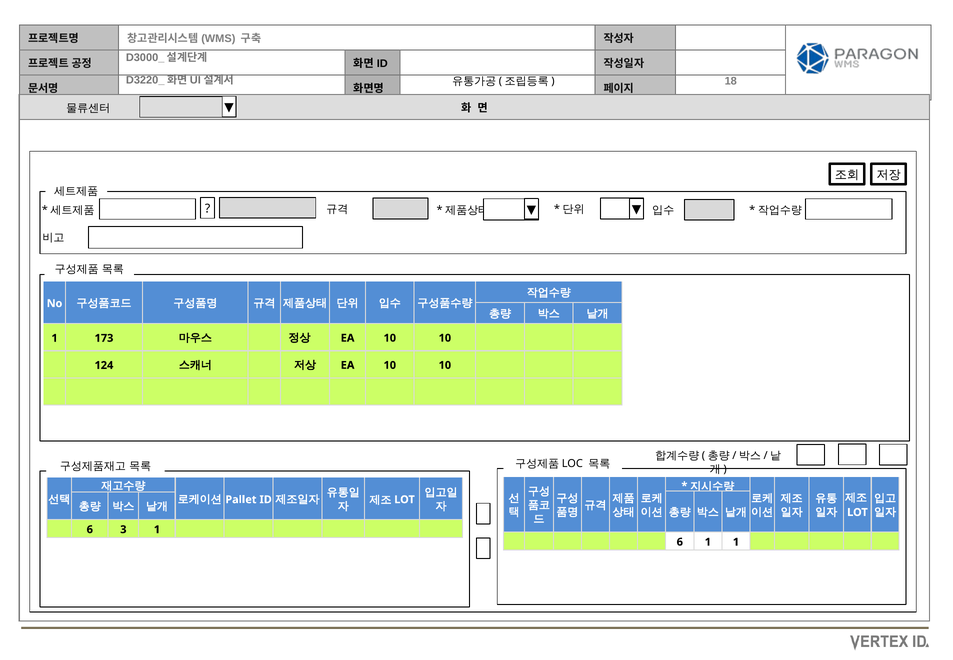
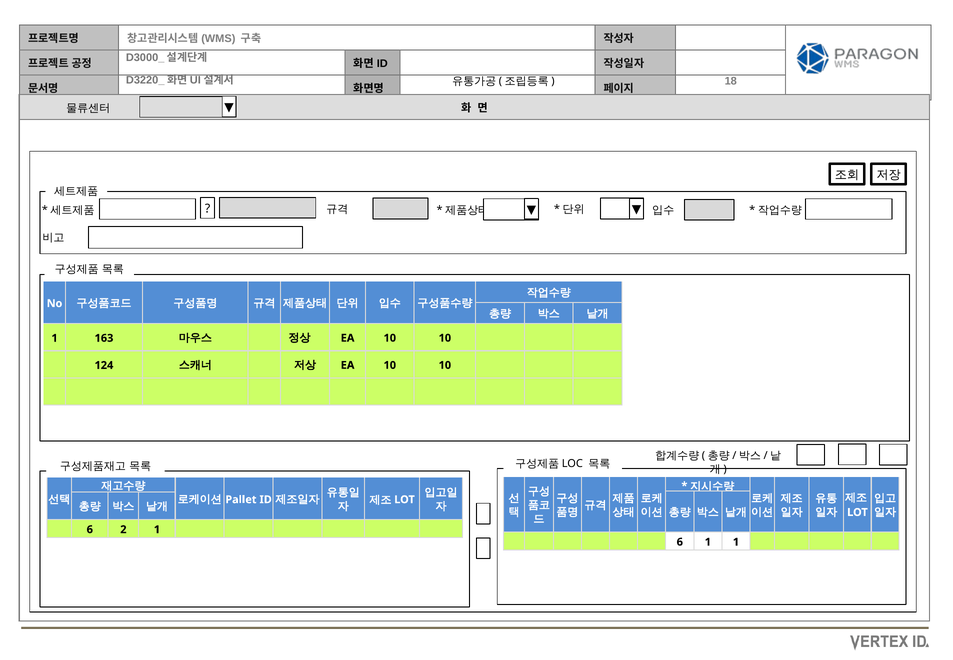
173: 173 -> 163
3: 3 -> 2
